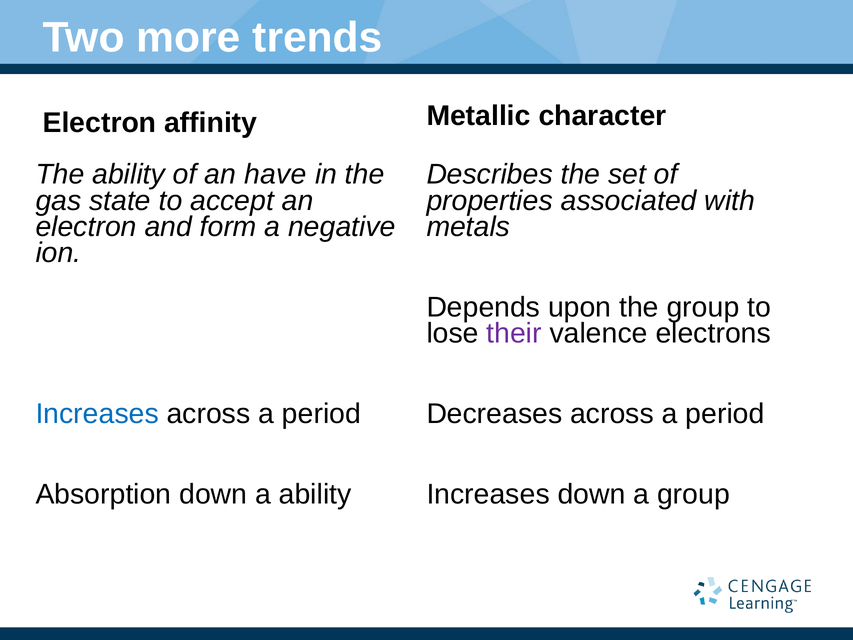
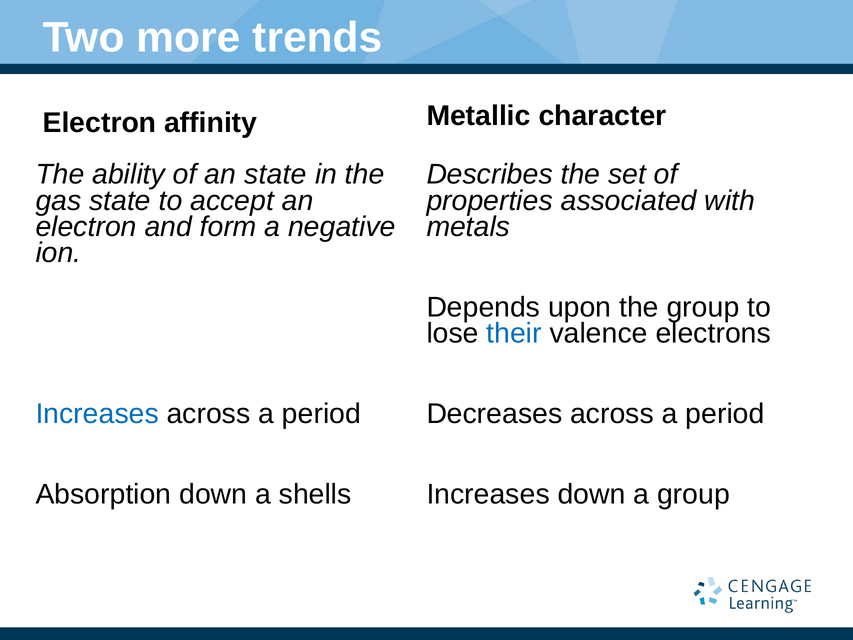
an have: have -> state
their colour: purple -> blue
a ability: ability -> shells
